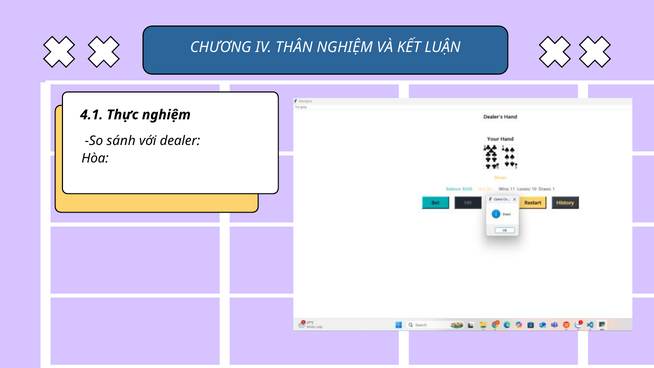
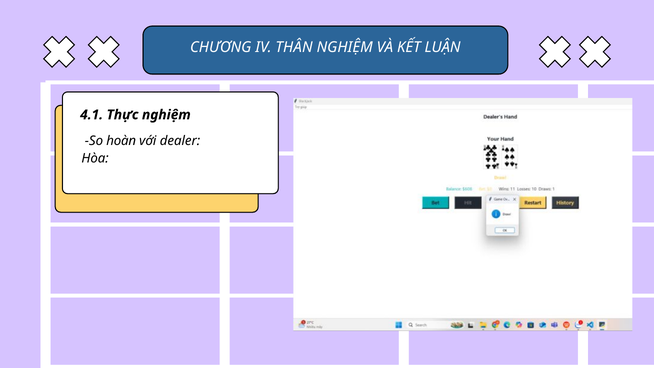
sánh: sánh -> hoàn
